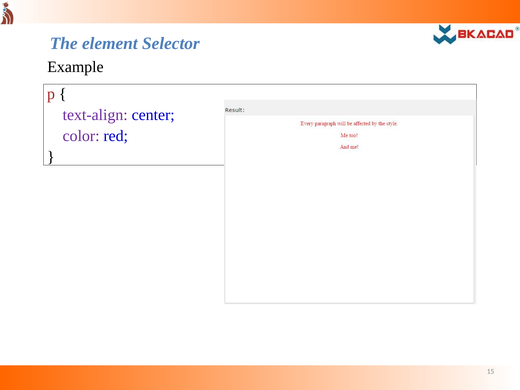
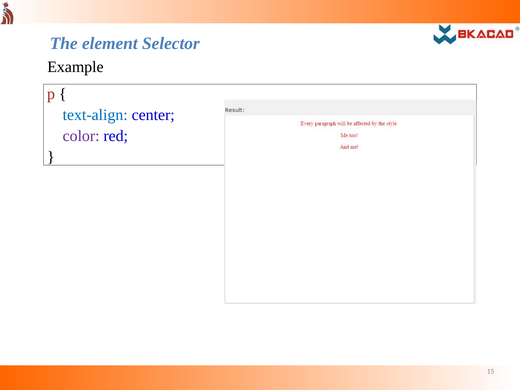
text-align colour: purple -> blue
